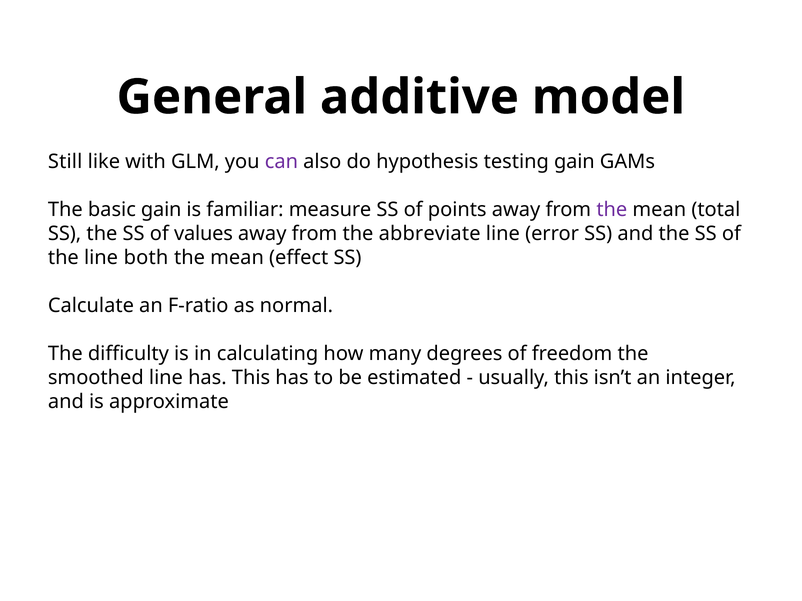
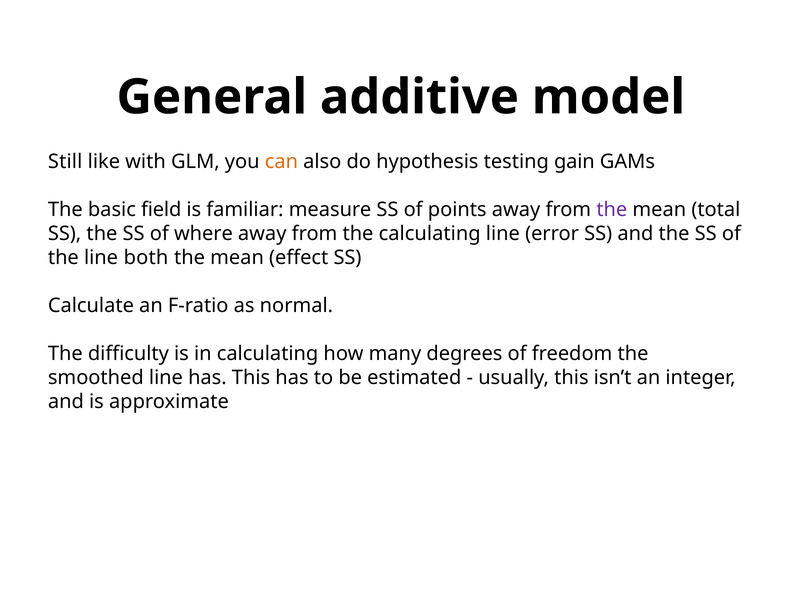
can colour: purple -> orange
basic gain: gain -> field
values: values -> where
the abbreviate: abbreviate -> calculating
